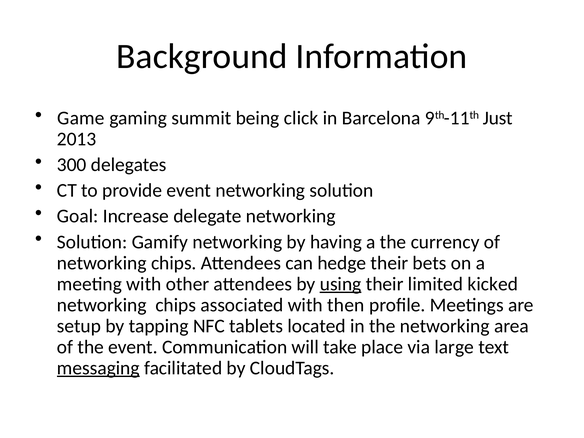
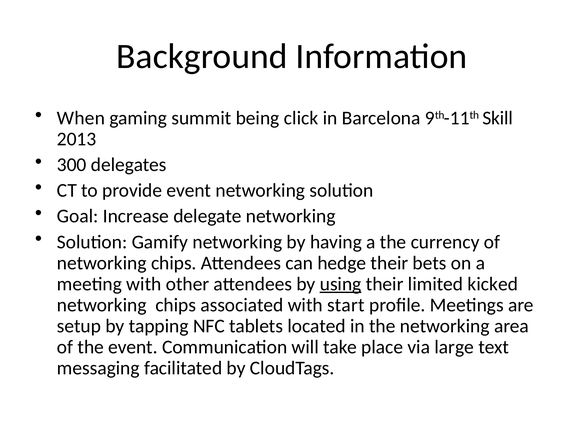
Game: Game -> When
Just: Just -> Skill
then: then -> start
messaging underline: present -> none
